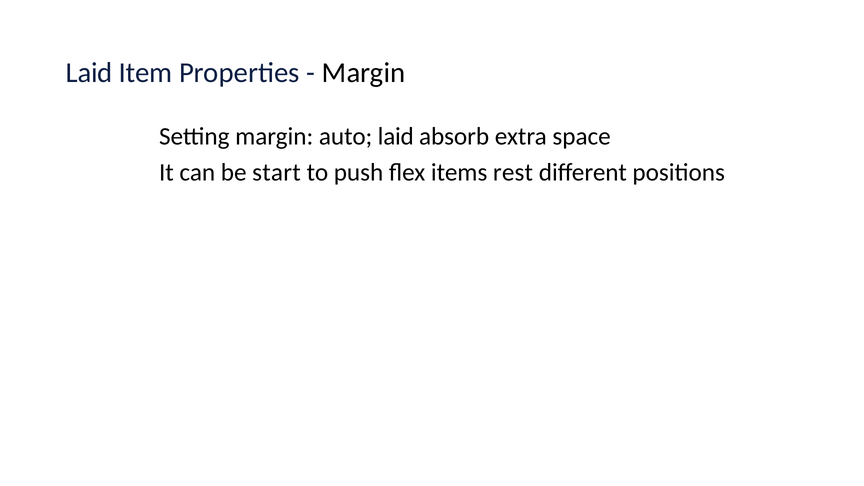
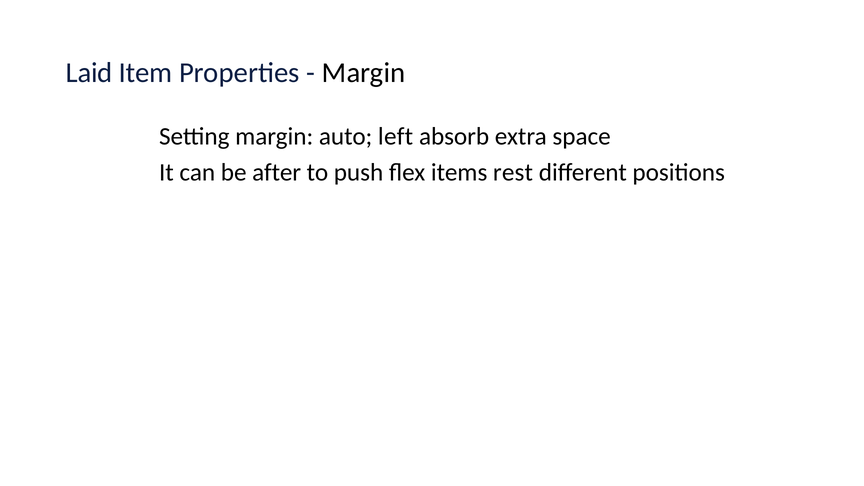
auto laid: laid -> left
start: start -> after
